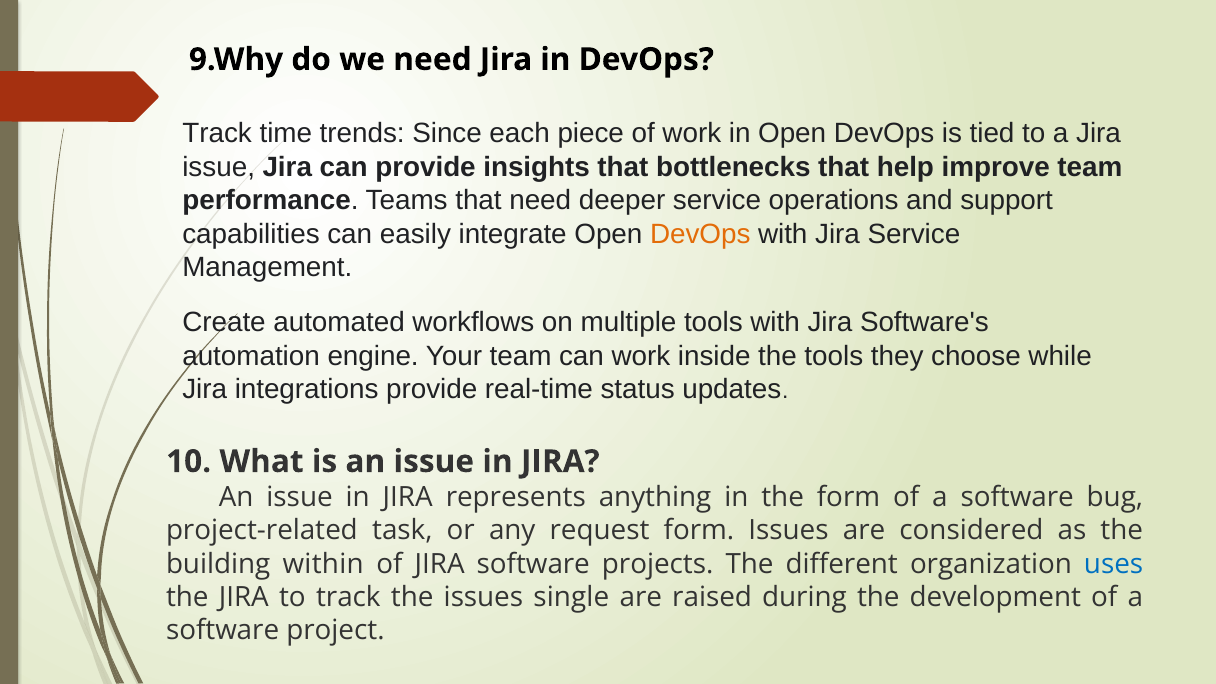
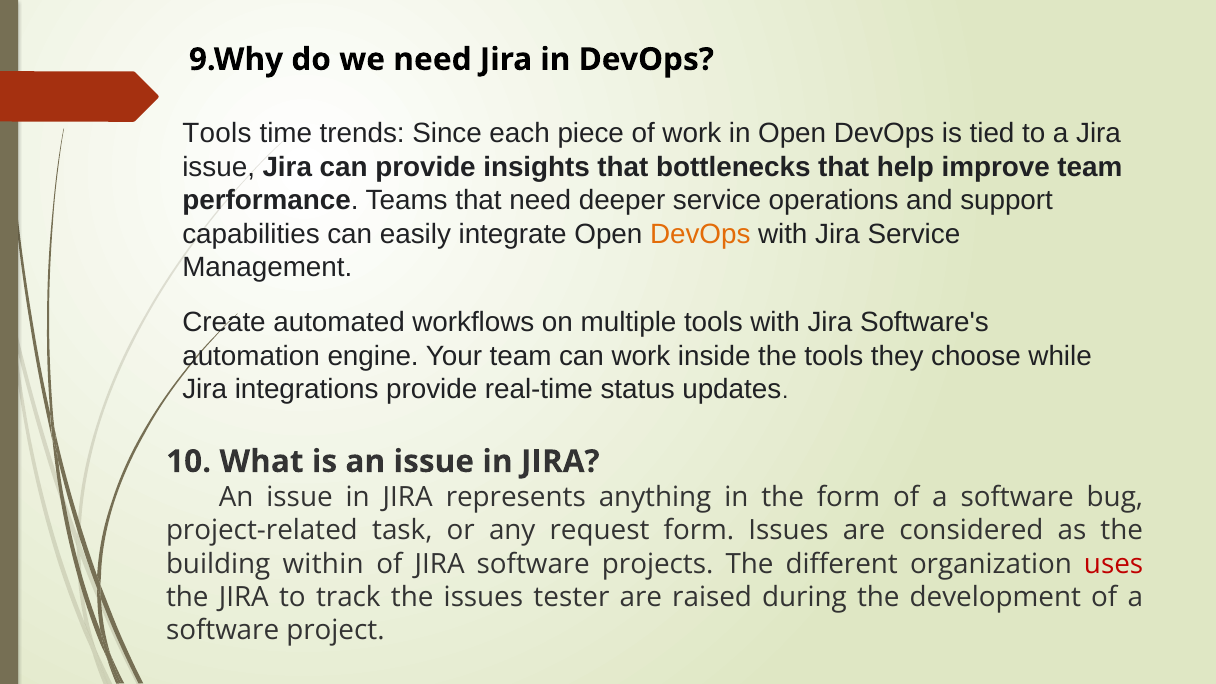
Track at (217, 134): Track -> Tools
uses colour: blue -> red
single: single -> tester
